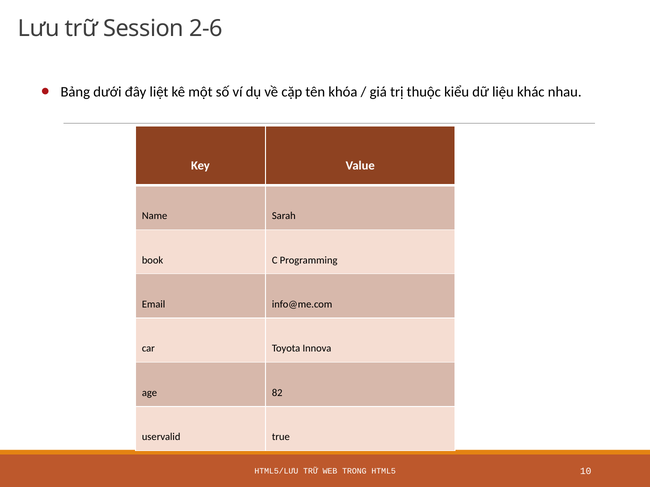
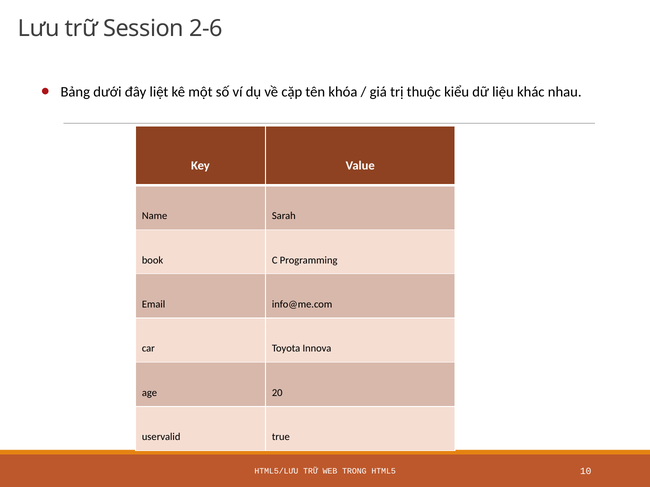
82: 82 -> 20
